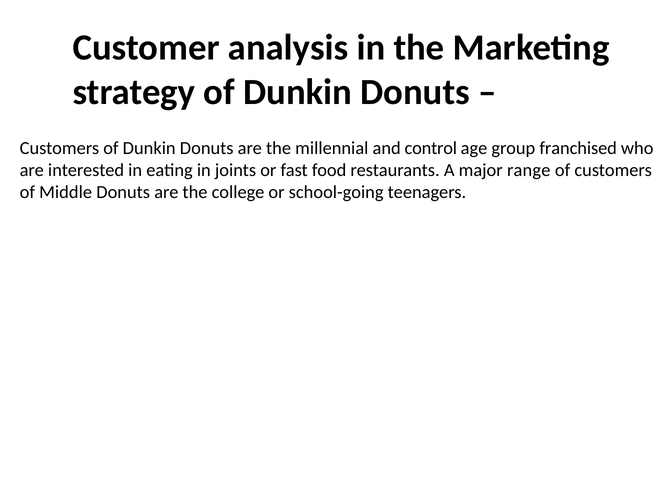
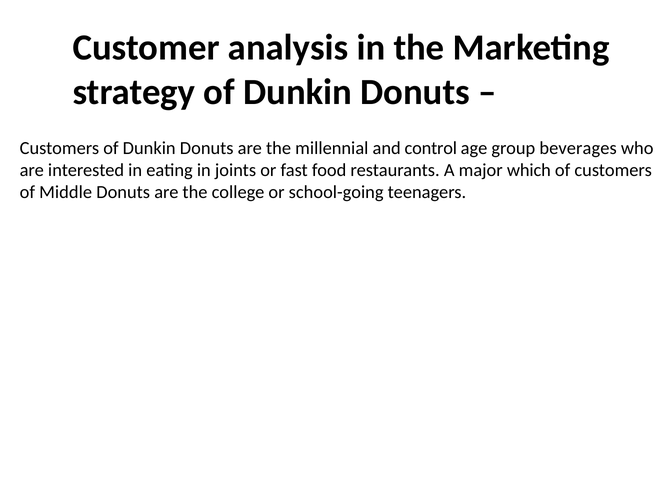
franchised: franchised -> beverages
range: range -> which
